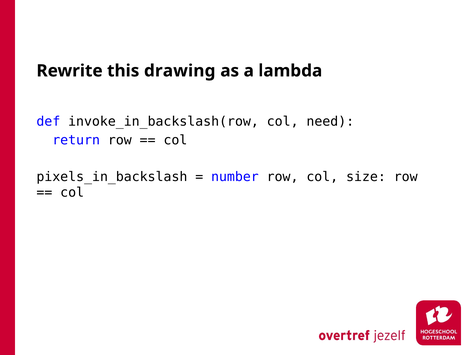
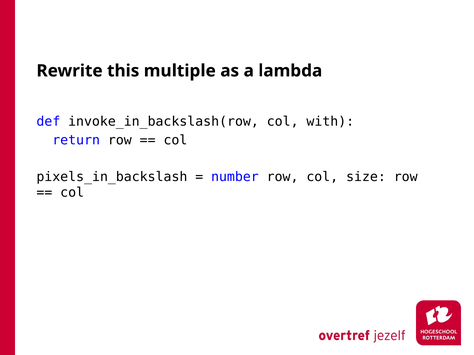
drawing: drawing -> multiple
need: need -> with
